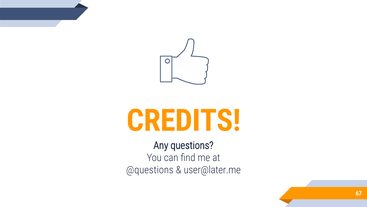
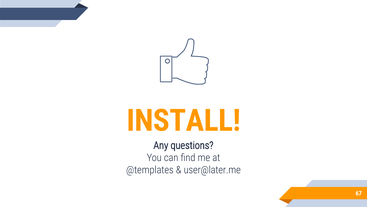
CREDITS: CREDITS -> INSTALL
@questions: @questions -> @templates
